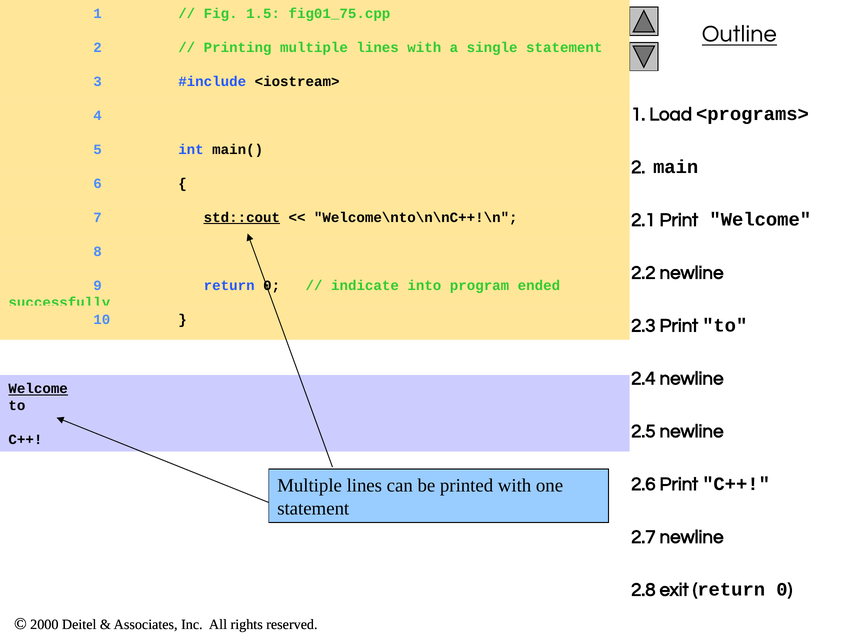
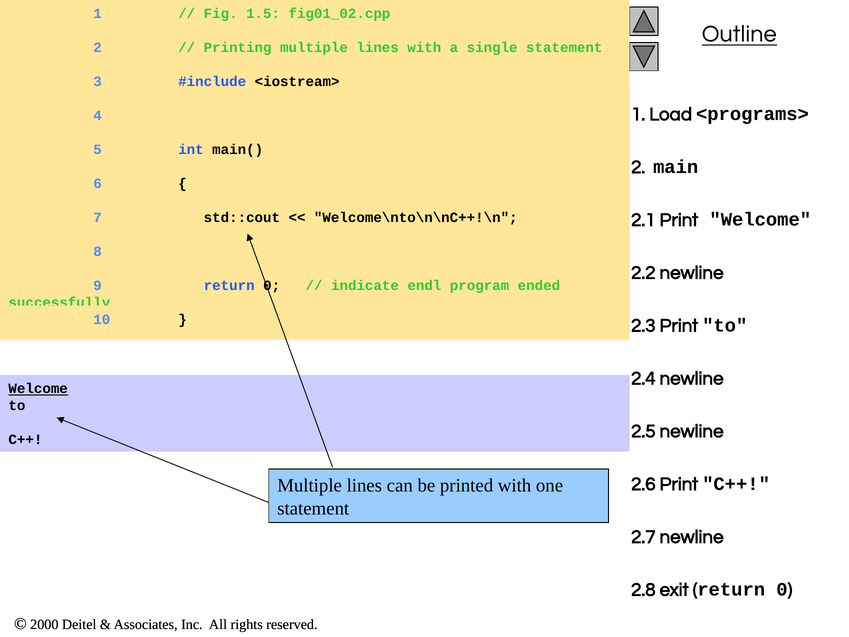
fig01_75.cpp: fig01_75.cpp -> fig01_02.cpp
std::cout underline: present -> none
into: into -> endl
